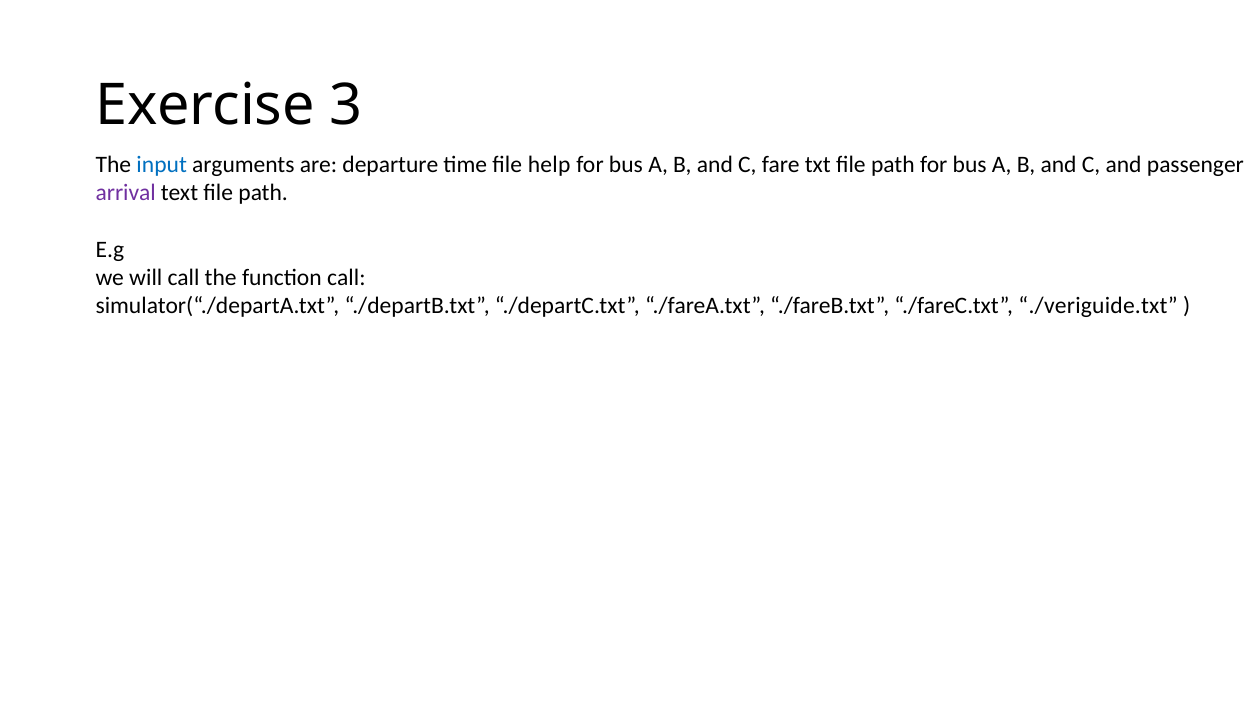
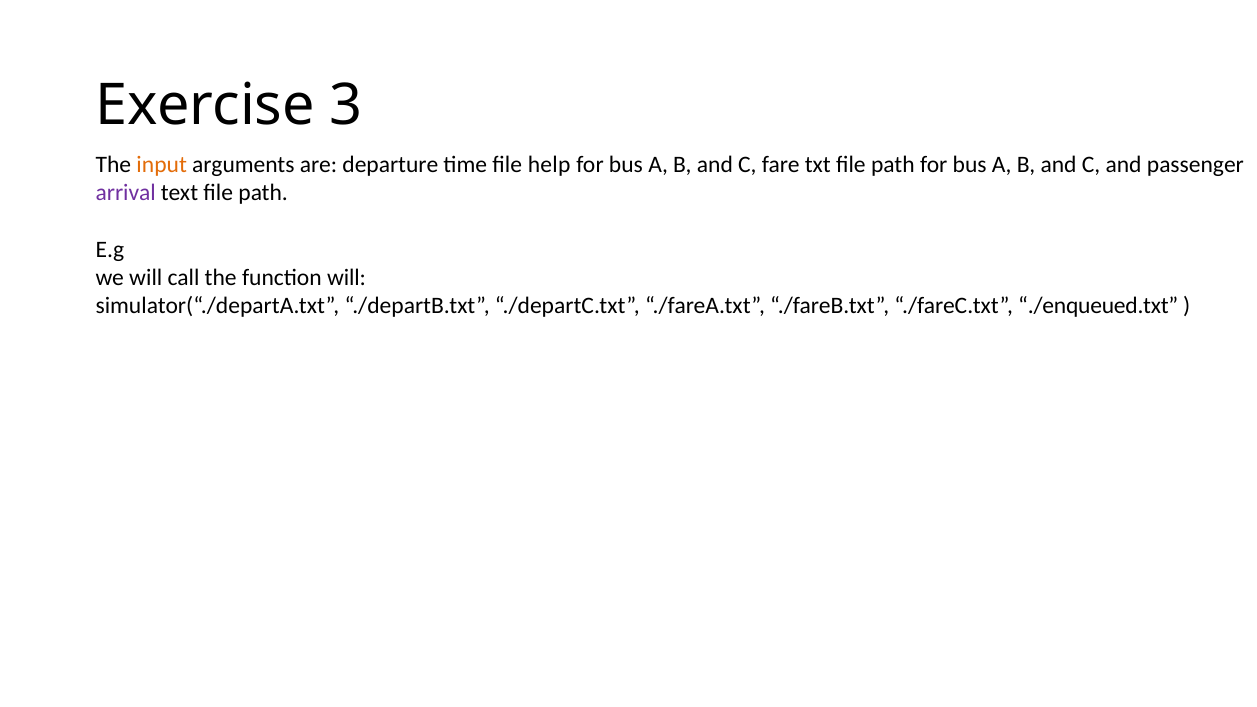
input colour: blue -> orange
function call: call -> will
./veriguide.txt: ./veriguide.txt -> ./enqueued.txt
